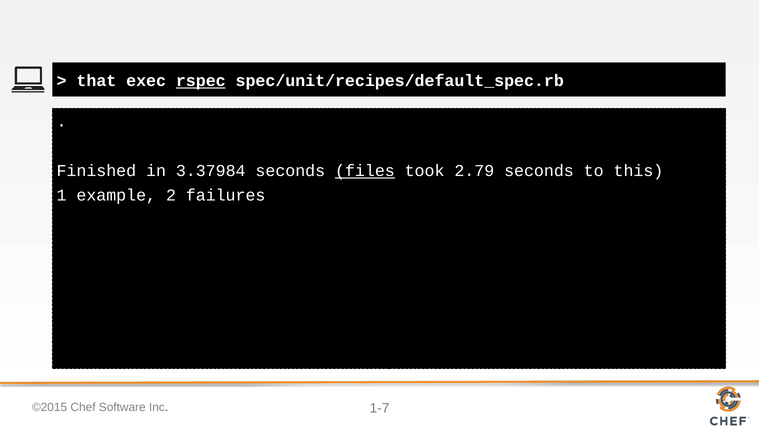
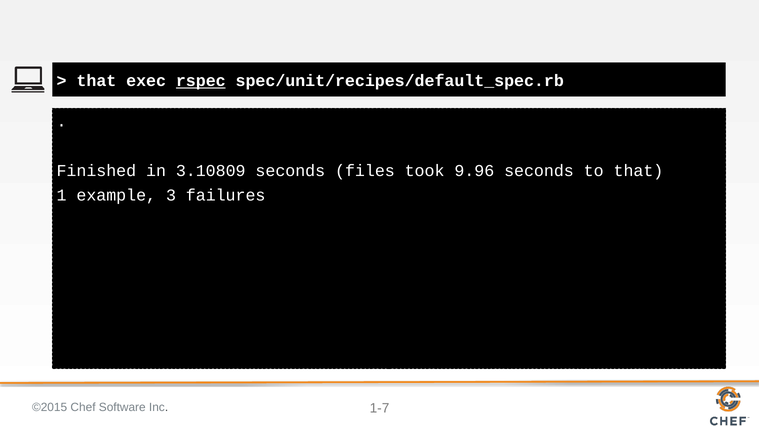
3.37984: 3.37984 -> 3.10809
files underline: present -> none
2.79: 2.79 -> 9.96
to this: this -> that
2: 2 -> 3
